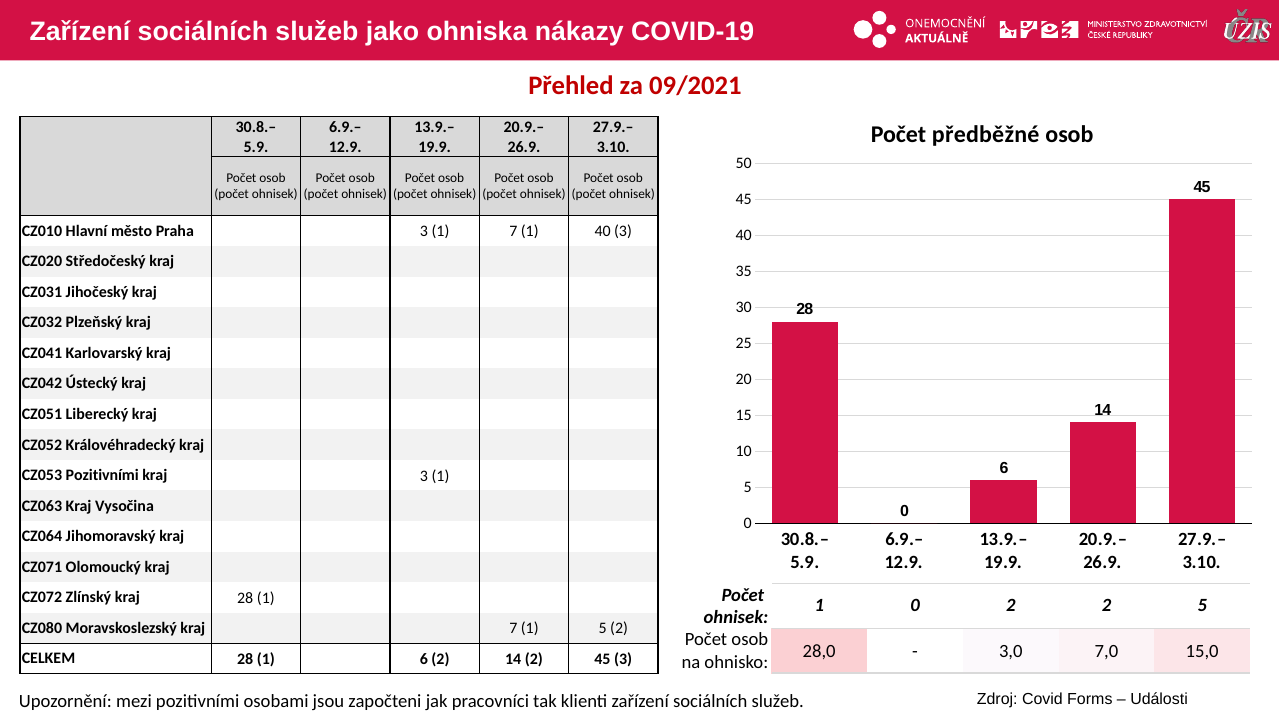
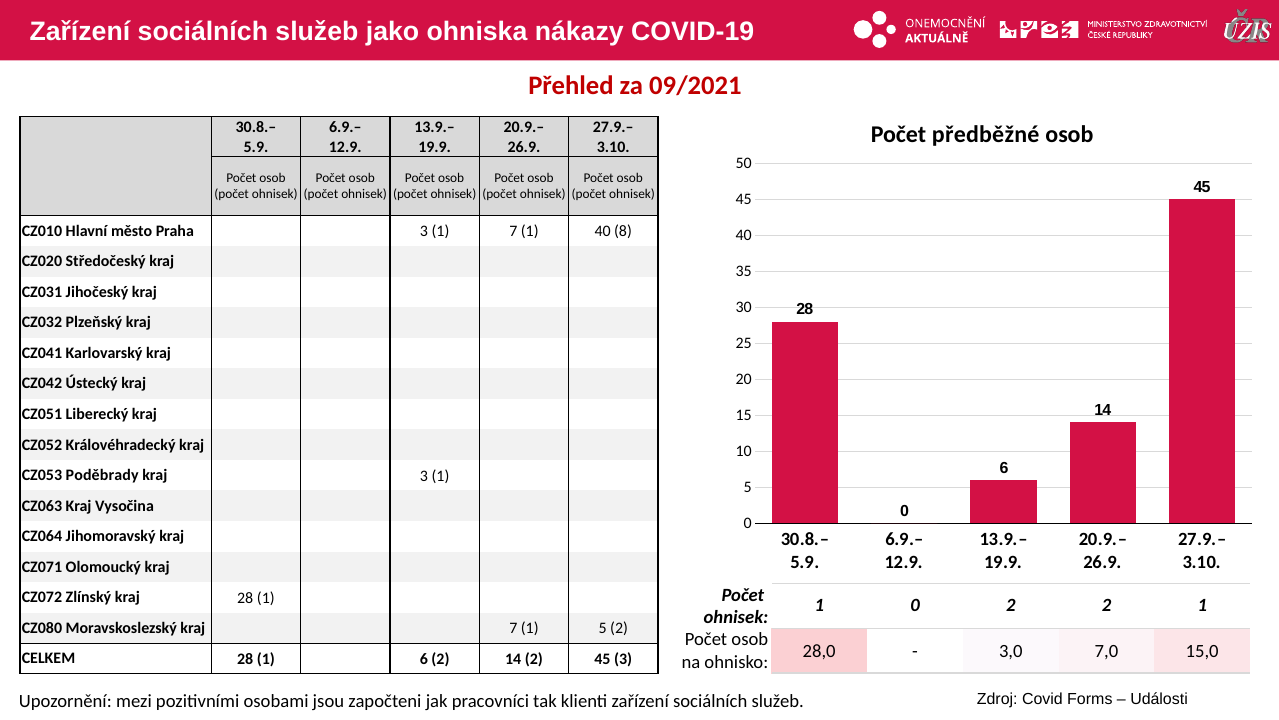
40 3: 3 -> 8
CZ053 Pozitivními: Pozitivními -> Poděbrady
2 5: 5 -> 1
